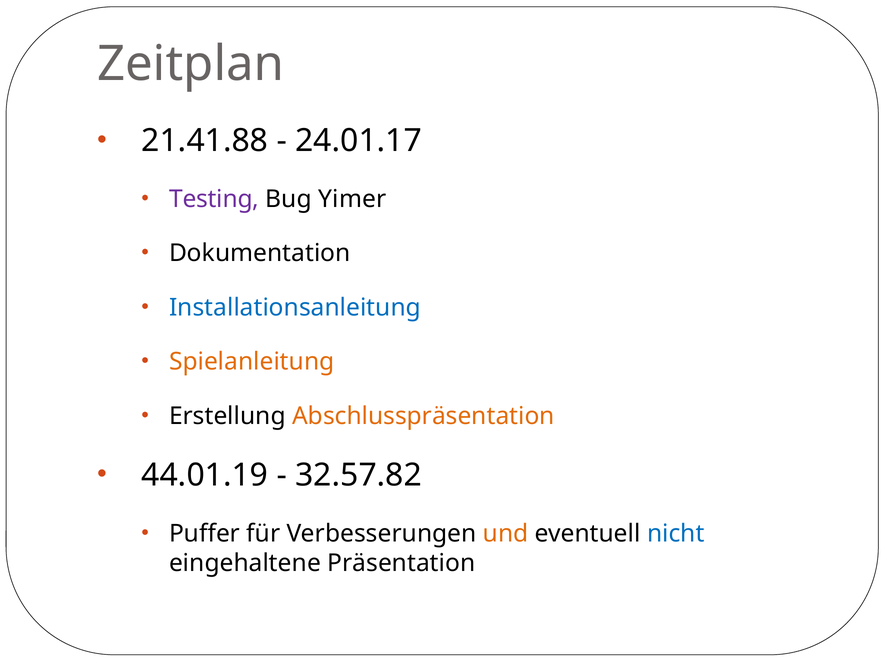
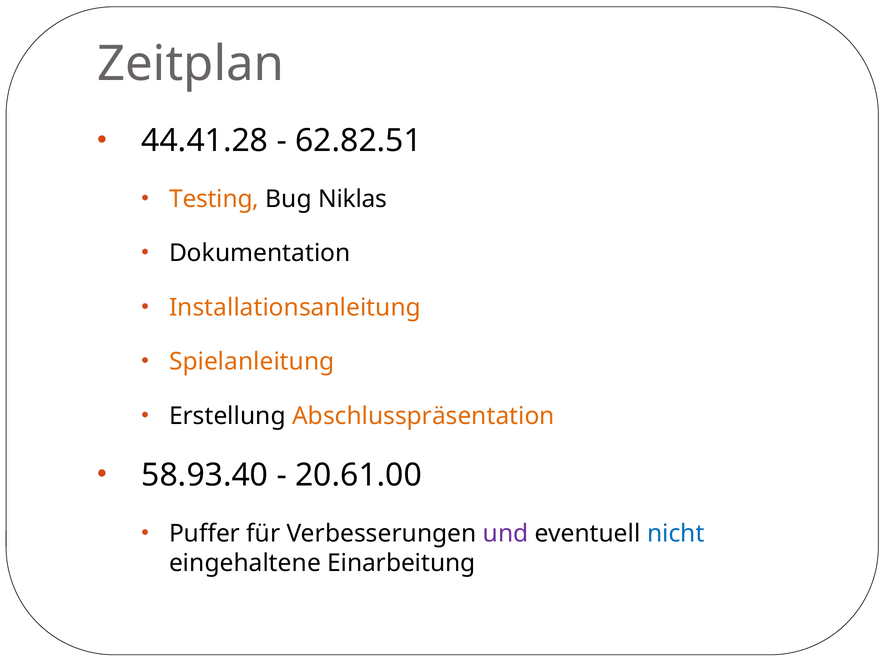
21.41.88: 21.41.88 -> 44.41.28
24.01.17: 24.01.17 -> 62.82.51
Testing colour: purple -> orange
Yimer: Yimer -> Niklas
Installationsanleitung colour: blue -> orange
44.01.19: 44.01.19 -> 58.93.40
32.57.82: 32.57.82 -> 20.61.00
und colour: orange -> purple
Präsentation: Präsentation -> Einarbeitung
